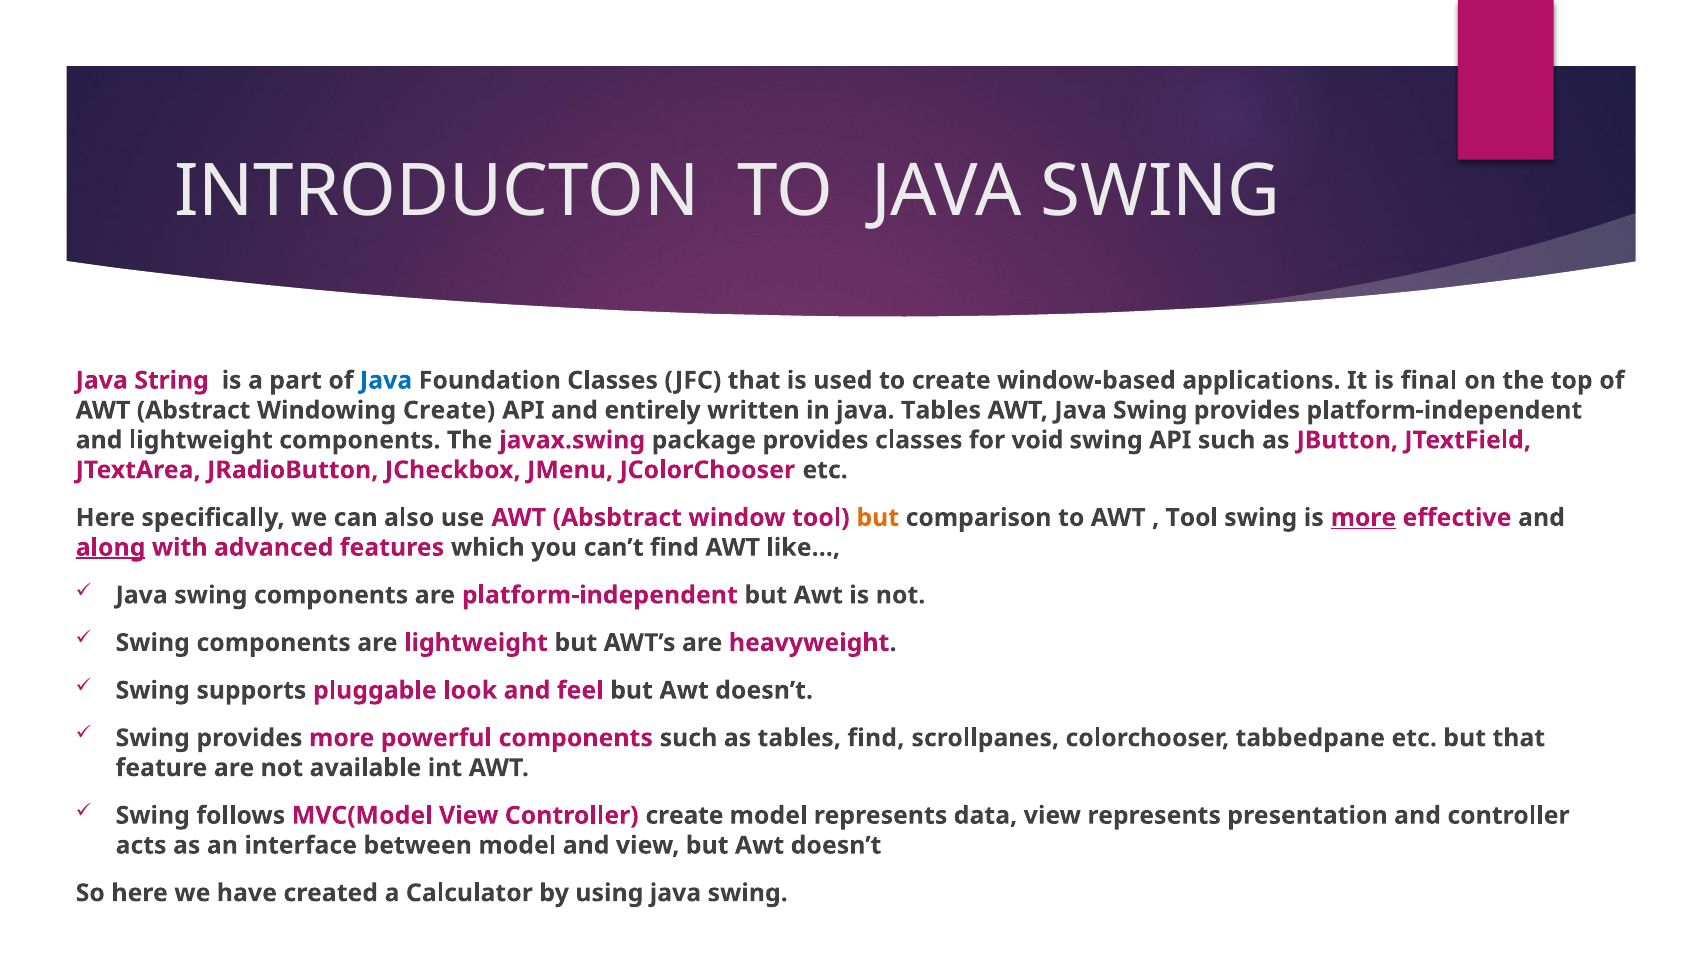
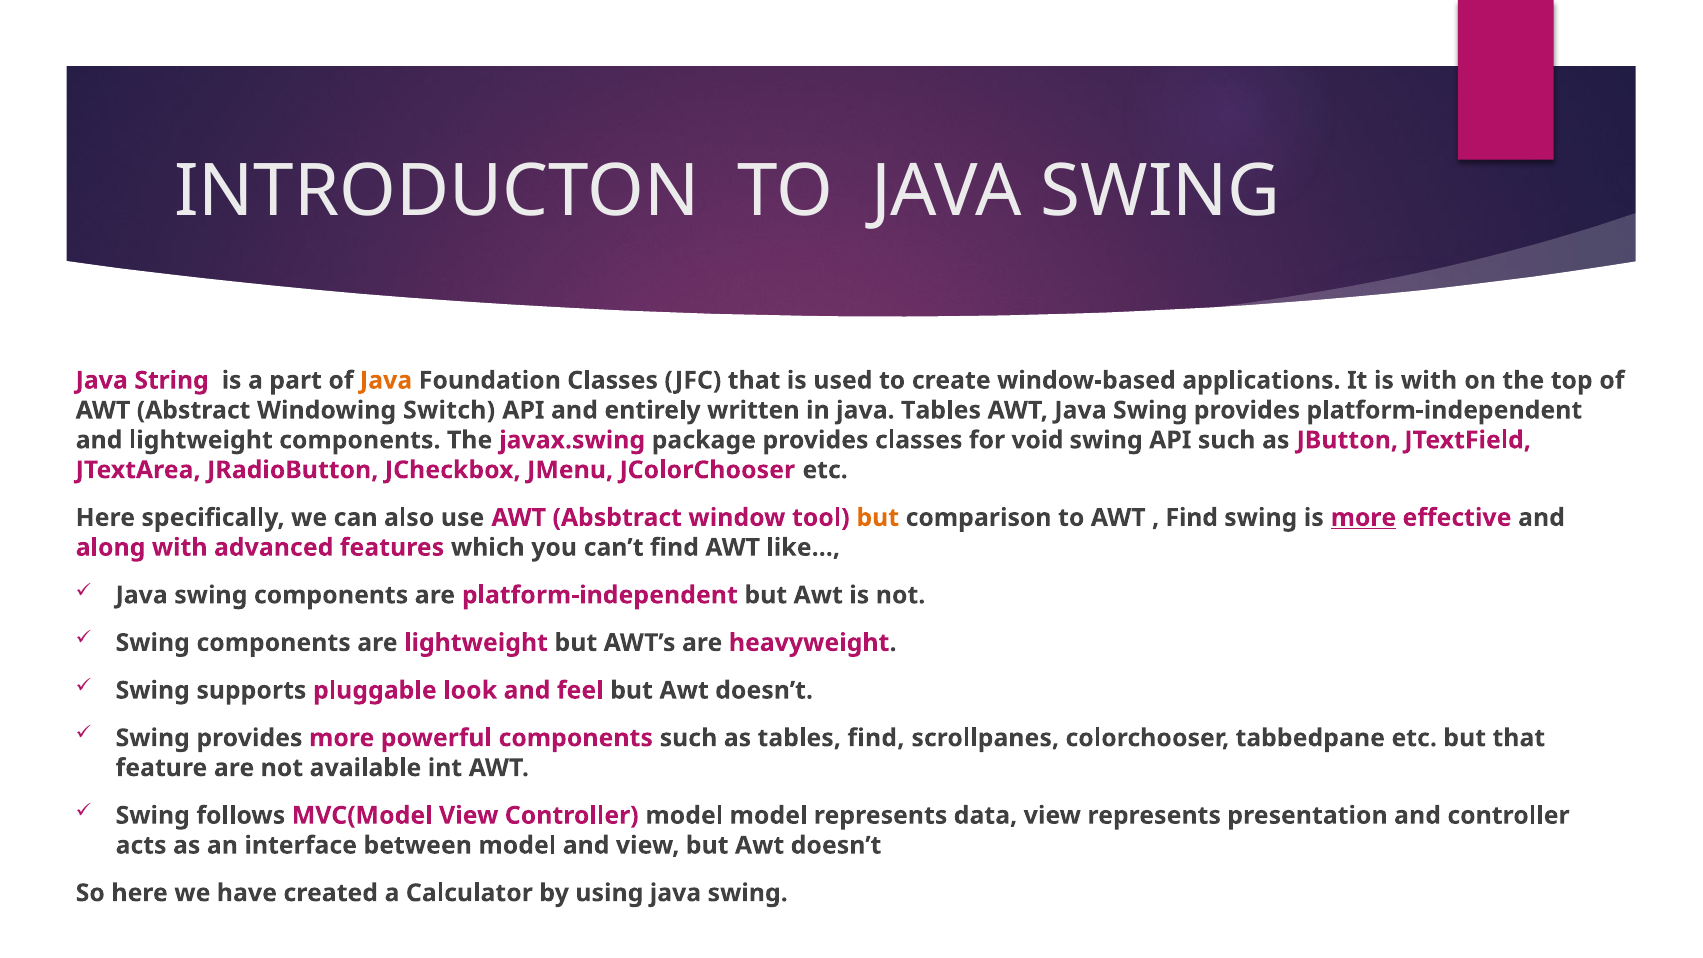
Java at (386, 380) colour: blue -> orange
is final: final -> with
Windowing Create: Create -> Switch
Tool at (1192, 518): Tool -> Find
along underline: present -> none
Controller create: create -> model
